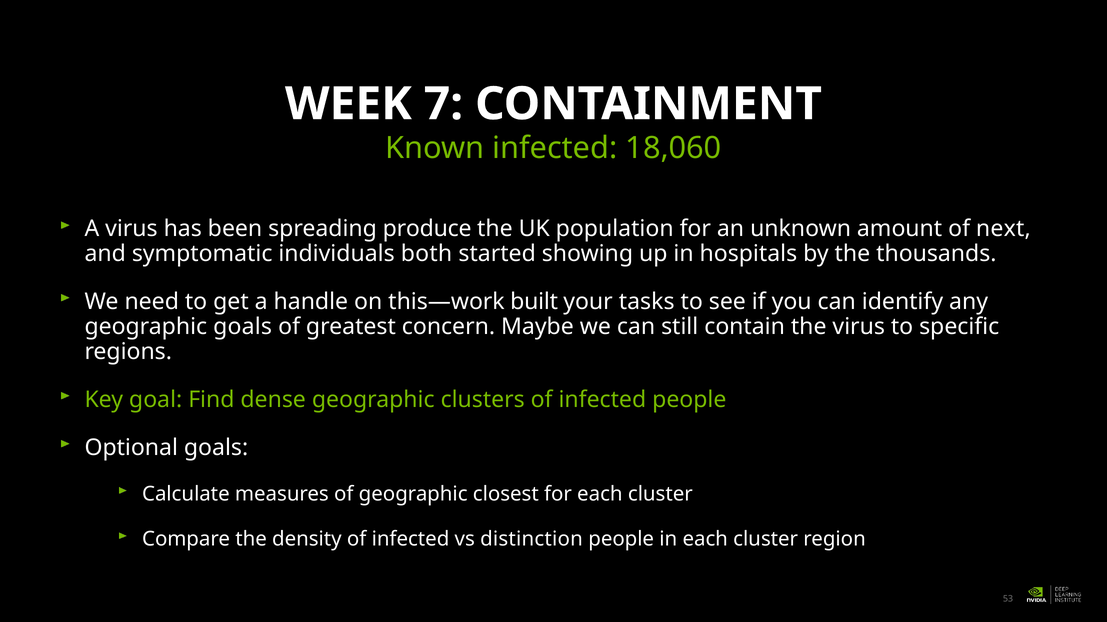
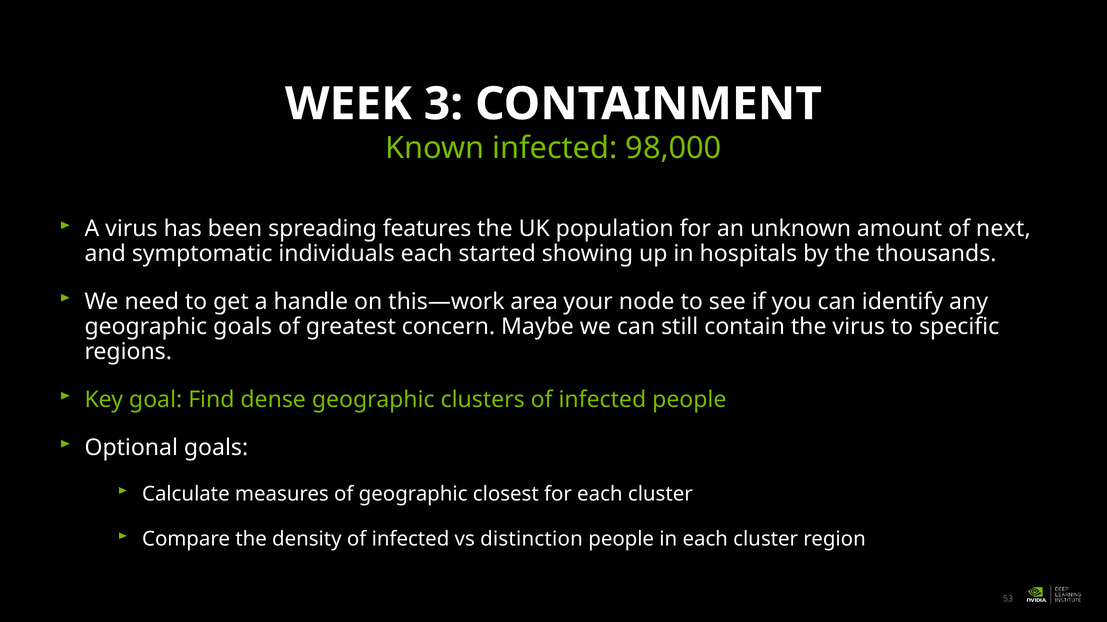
7: 7 -> 3
18,060: 18,060 -> 98,000
produce: produce -> features
individuals both: both -> each
built: built -> area
tasks: tasks -> node
